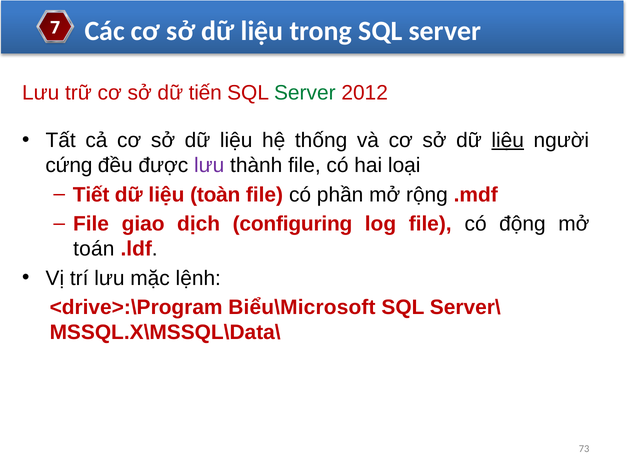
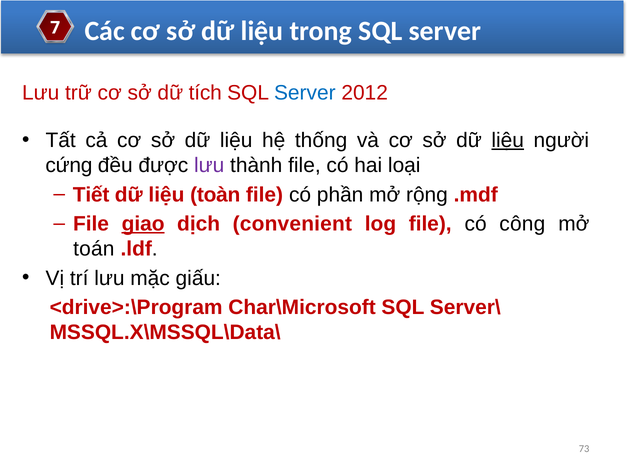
tiến: tiến -> tích
Server at (305, 93) colour: green -> blue
giao underline: none -> present
configuring: configuring -> convenient
động: động -> công
lệnh: lệnh -> giấu
Biểu\Microsoft: Biểu\Microsoft -> Char\Microsoft
